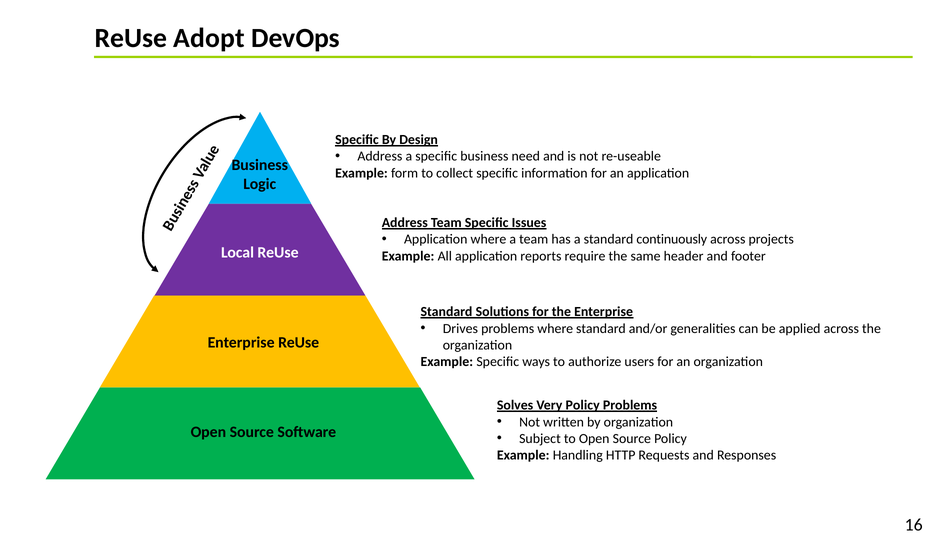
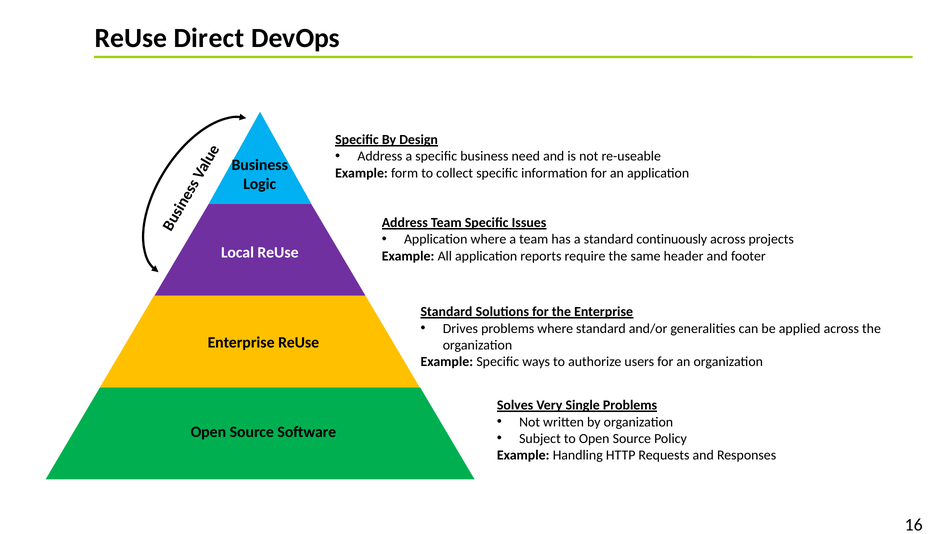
Adopt: Adopt -> Direct
Very Policy: Policy -> Single
